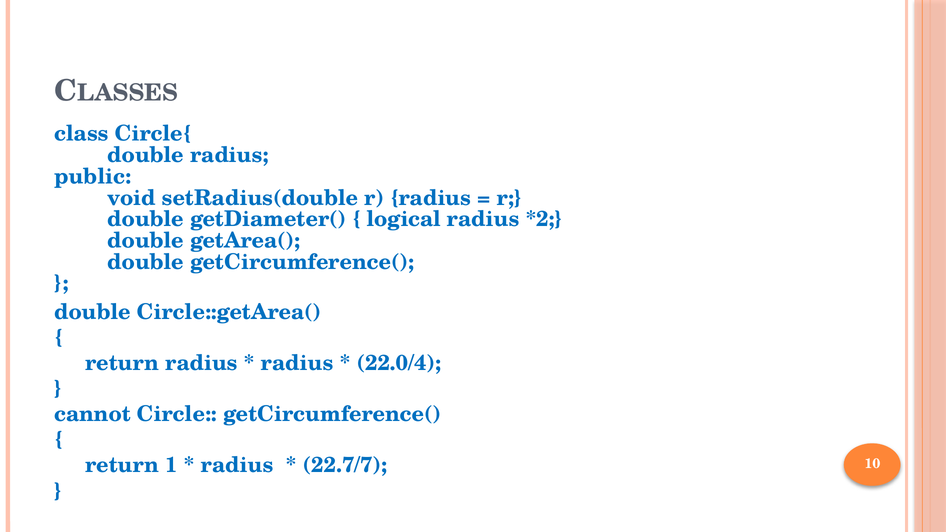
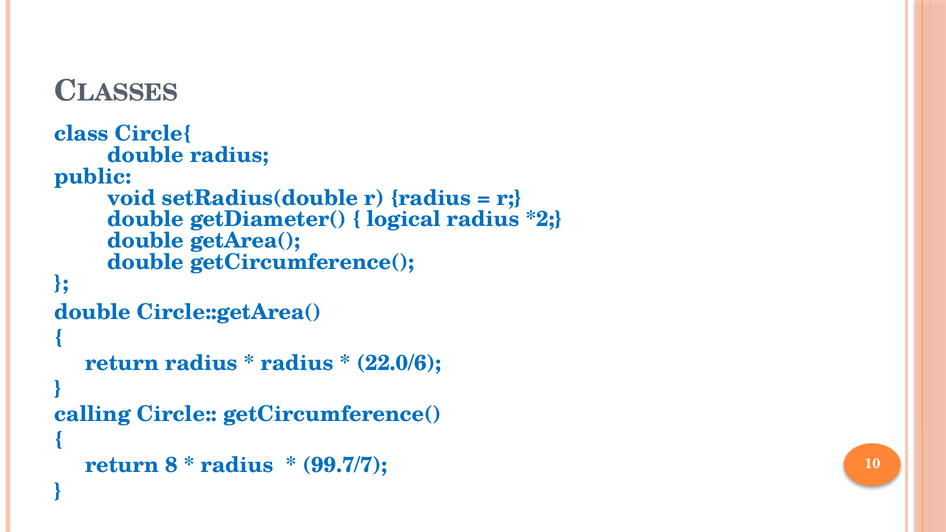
22.0/4: 22.0/4 -> 22.0/6
cannot: cannot -> calling
1: 1 -> 8
22.7/7: 22.7/7 -> 99.7/7
